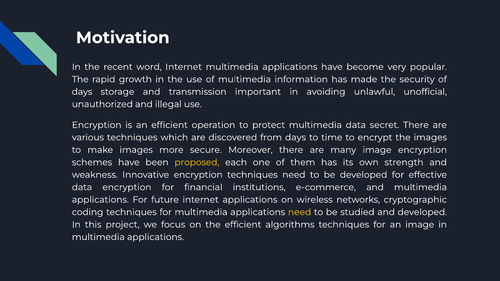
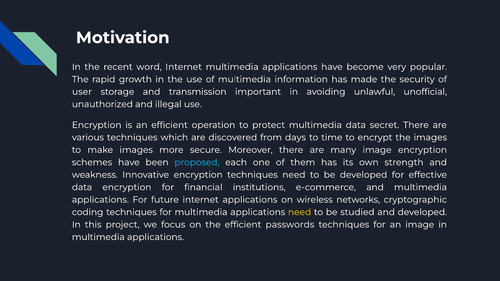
days at (82, 92): days -> user
proposed colour: yellow -> light blue
algorithms: algorithms -> passwords
